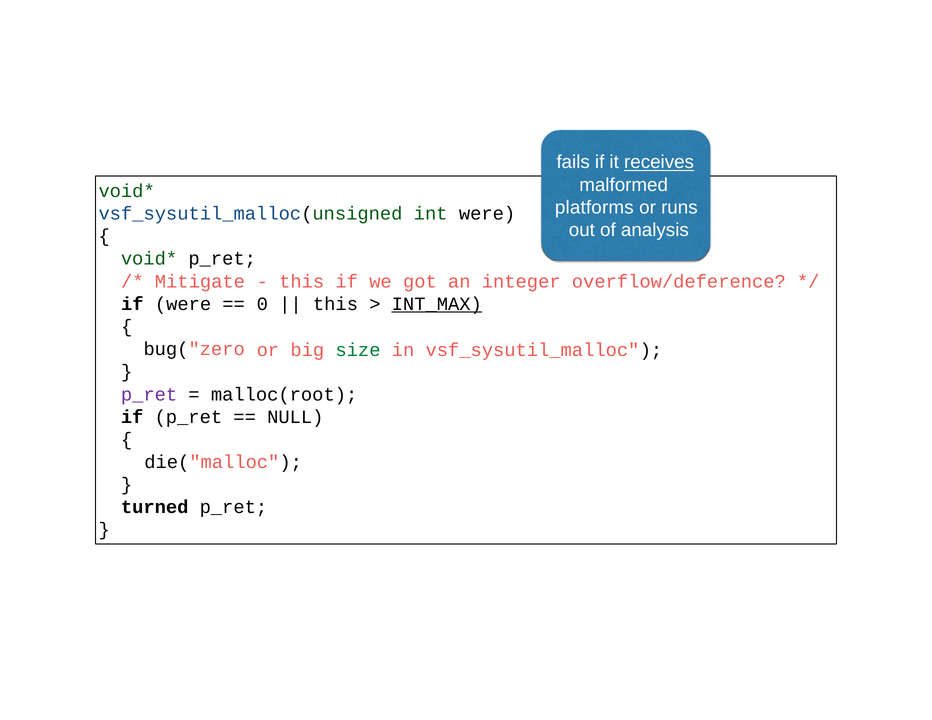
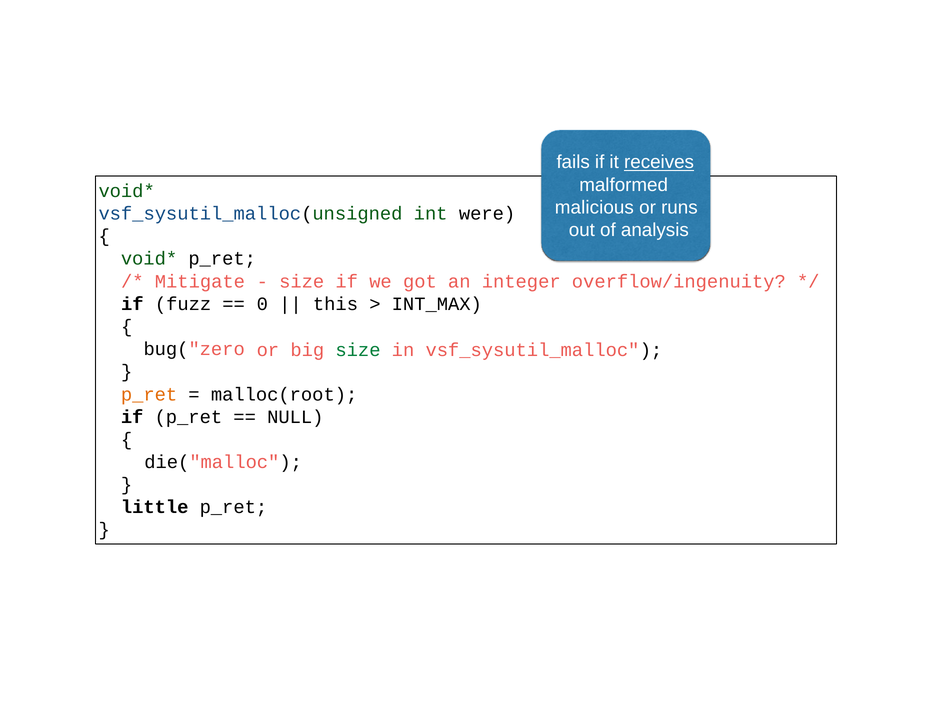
platforms: platforms -> malicious
this at (302, 281): this -> size
overflow/deference: overflow/deference -> overflow/ingenuity
if were: were -> fuzz
INT_MAX underline: present -> none
p_ret at (149, 394) colour: purple -> orange
turned: turned -> little
